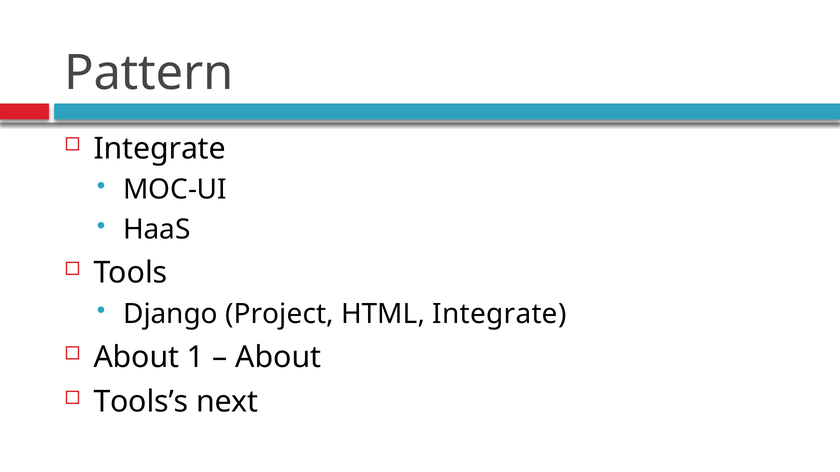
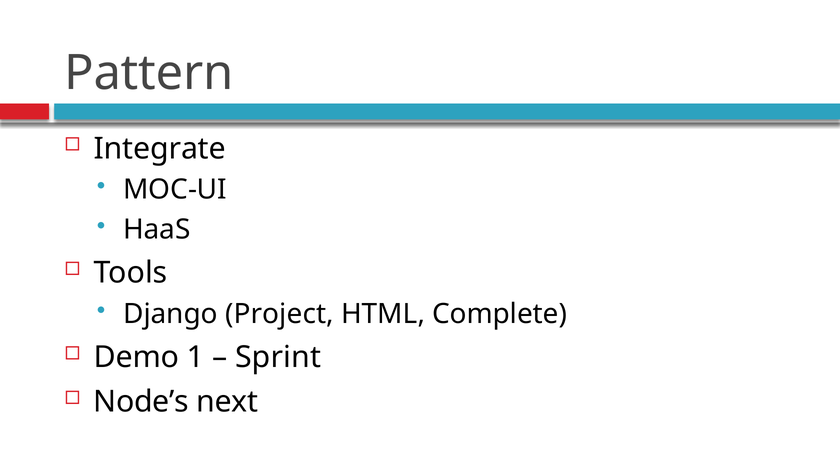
HTML Integrate: Integrate -> Complete
About at (136, 358): About -> Demo
About at (278, 358): About -> Sprint
Tools’s: Tools’s -> Node’s
